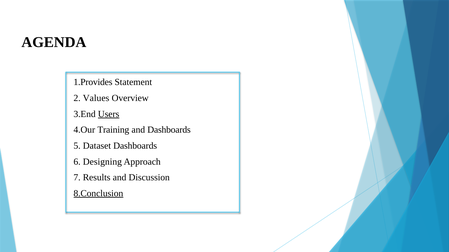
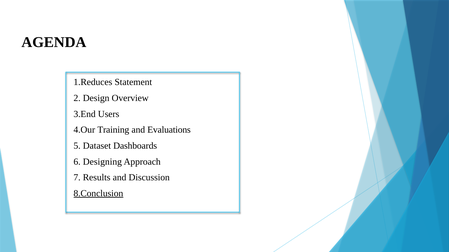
1.Provides: 1.Provides -> 1.Reduces
Values: Values -> Design
Users underline: present -> none
and Dashboards: Dashboards -> Evaluations
